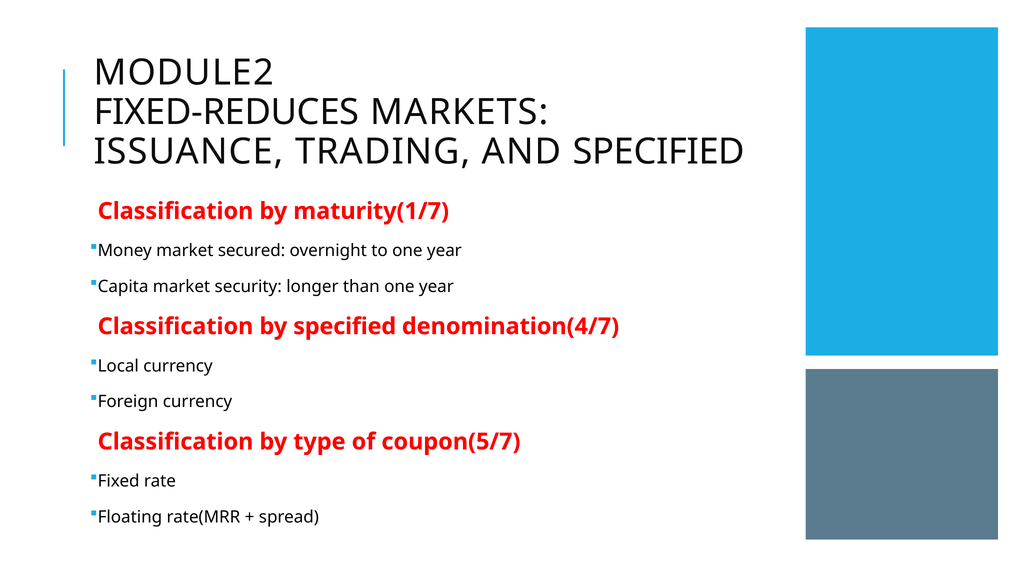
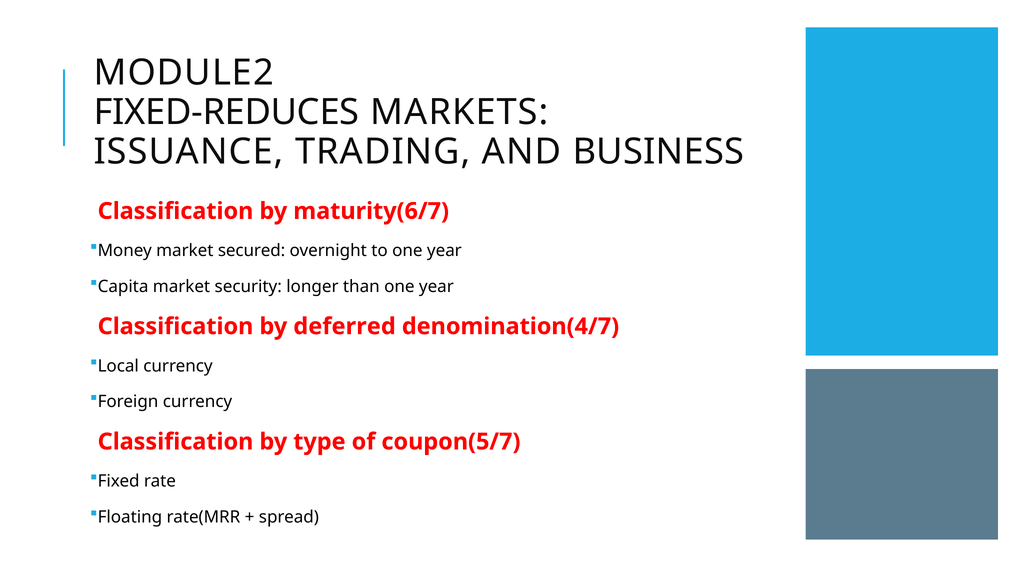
AND SPECIFIED: SPECIFIED -> BUSINESS
maturity(1/7: maturity(1/7 -> maturity(6/7
by specified: specified -> deferred
